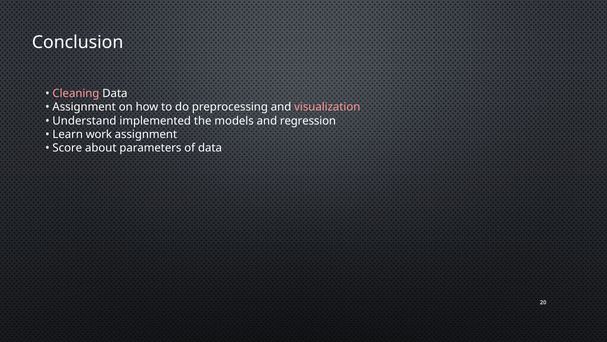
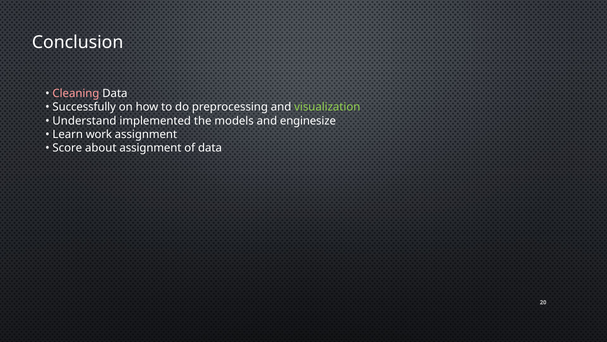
Assignment at (84, 107): Assignment -> Successfully
visualization colour: pink -> light green
regression: regression -> enginesize
about parameters: parameters -> assignment
